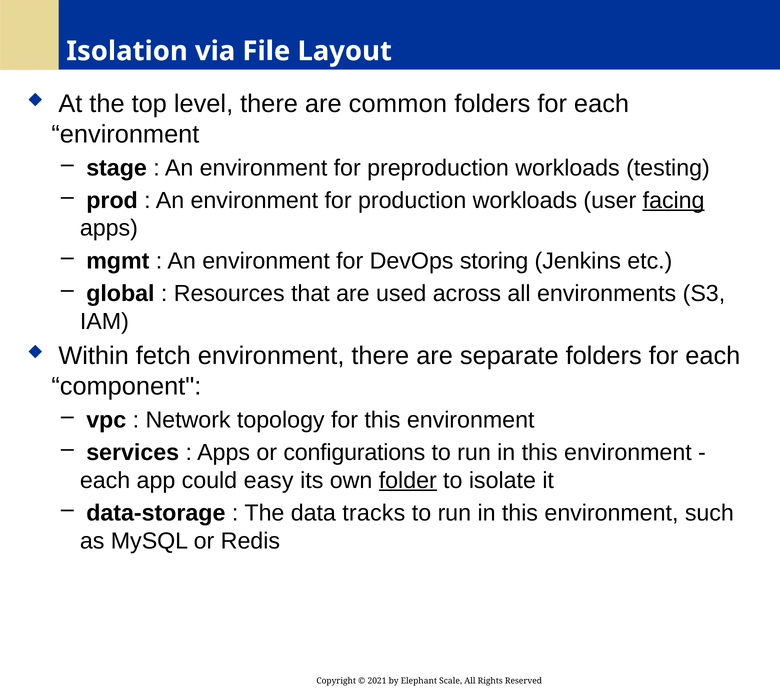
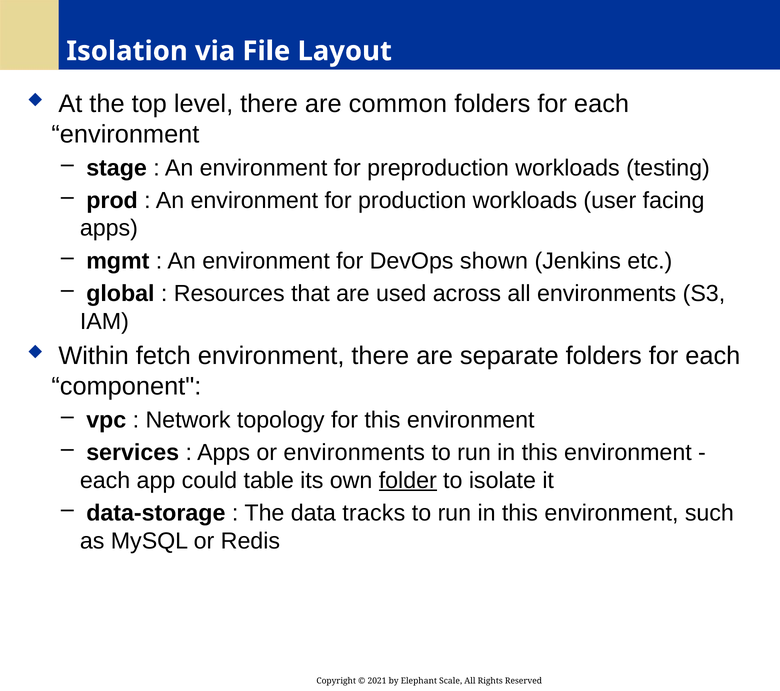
facing underline: present -> none
storing: storing -> shown
or configurations: configurations -> environments
easy: easy -> table
